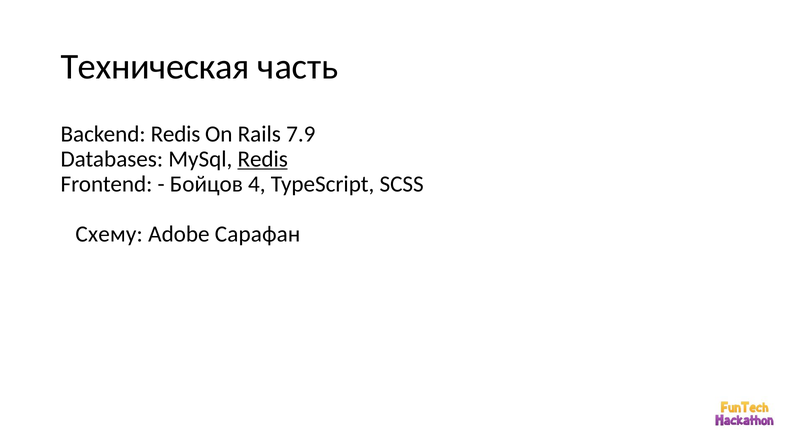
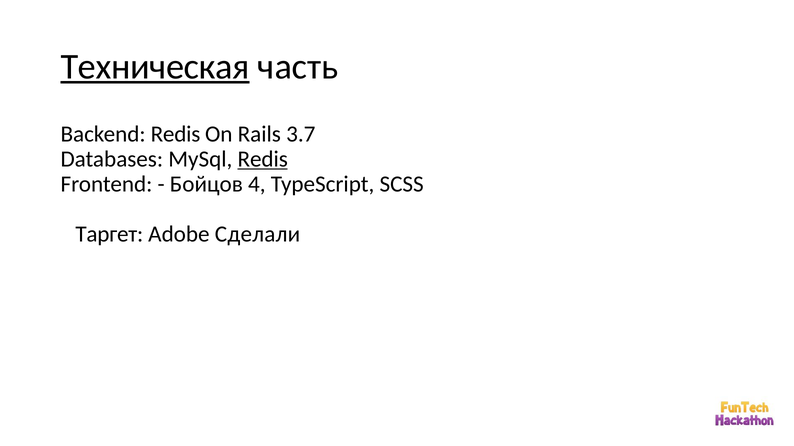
Техническая underline: none -> present
7.9: 7.9 -> 3.7
Схему: Схему -> Таргет
Сарафан: Сарафан -> Сделали
